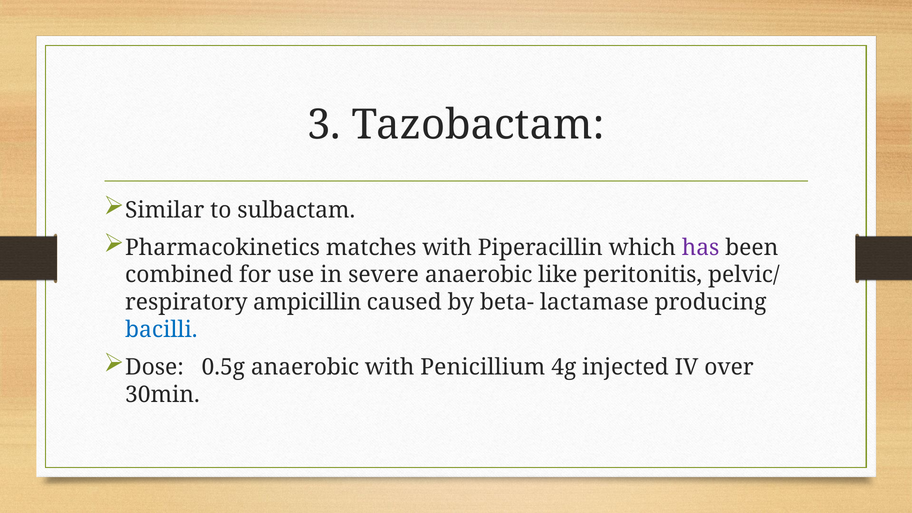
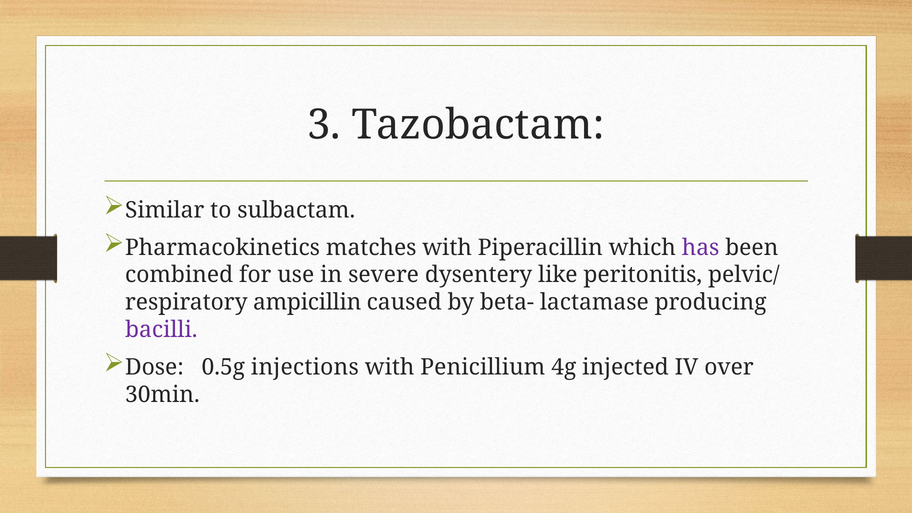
severe anaerobic: anaerobic -> dysentery
bacilli colour: blue -> purple
0.5g anaerobic: anaerobic -> injections
